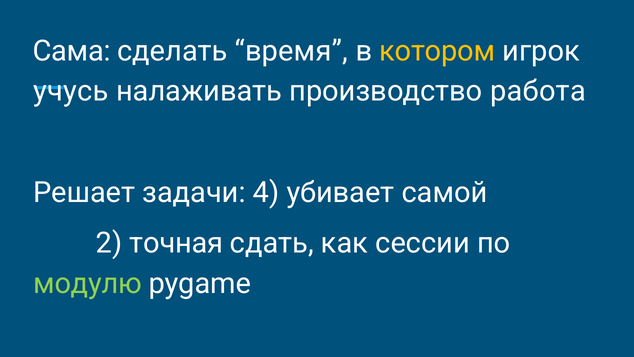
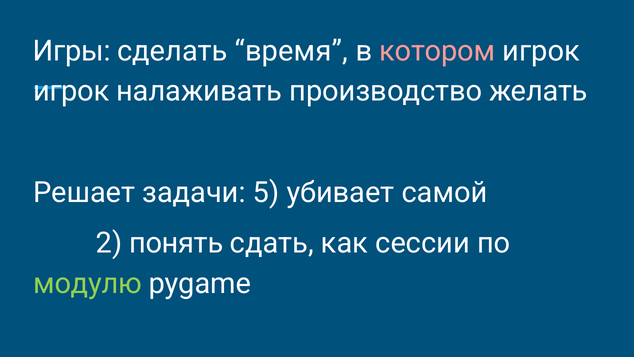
Сама: Сама -> Игры
котором colour: yellow -> pink
учусь at (71, 91): учусь -> игрок
работа: работа -> желать
4: 4 -> 5
точная: точная -> понять
